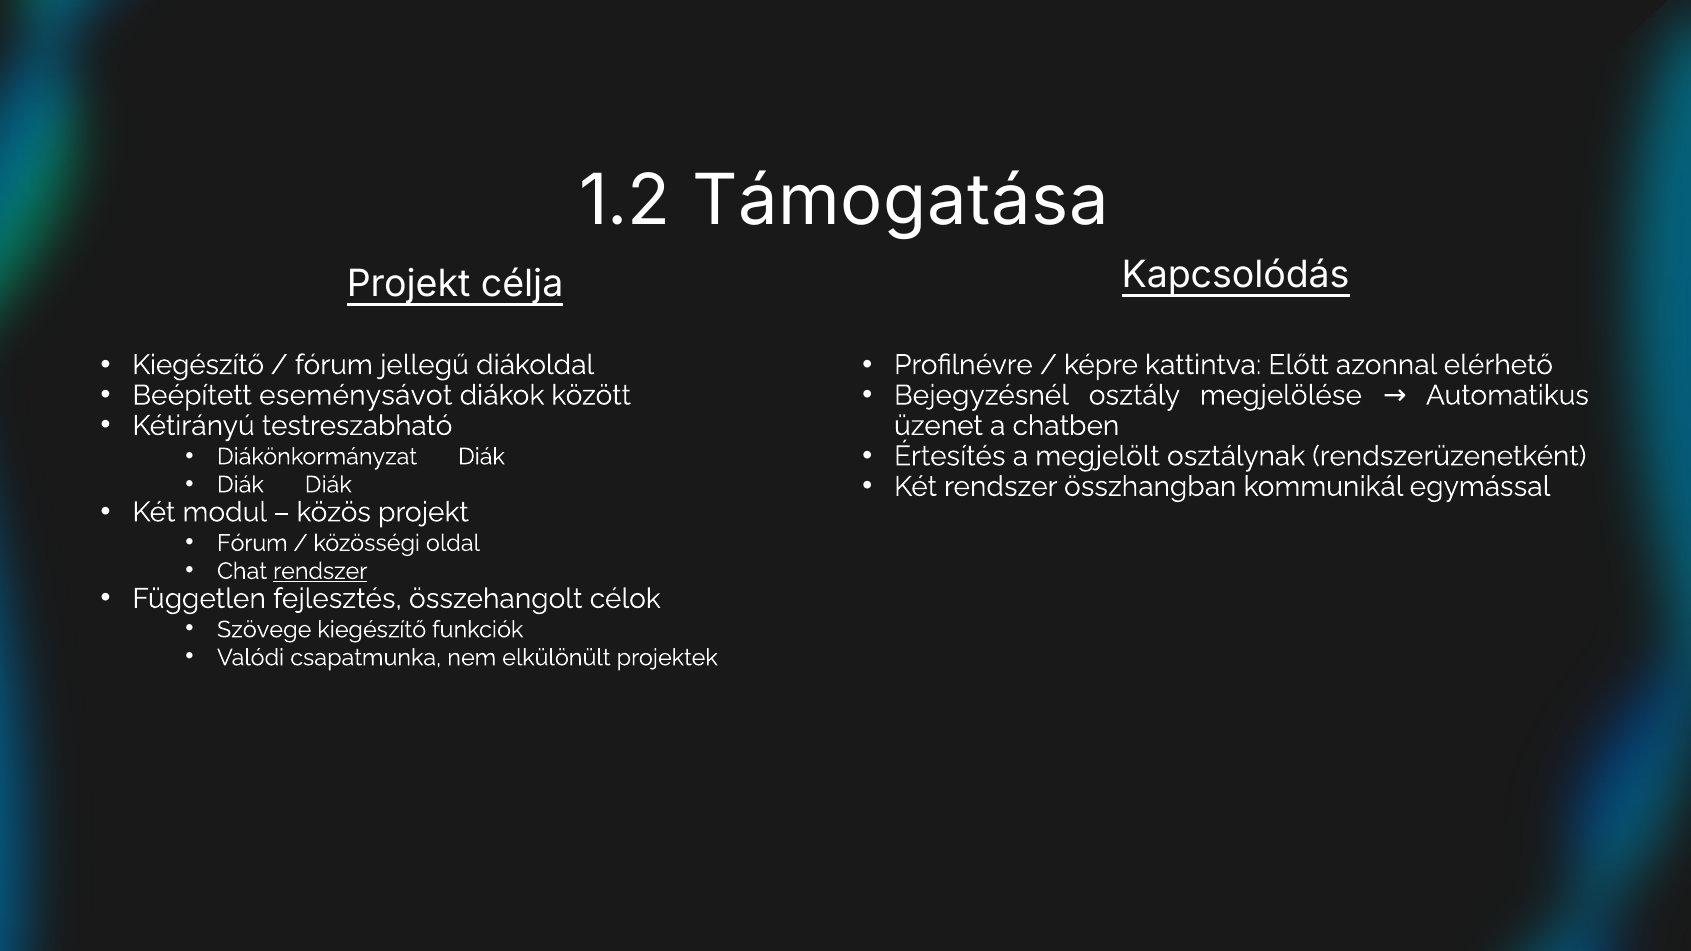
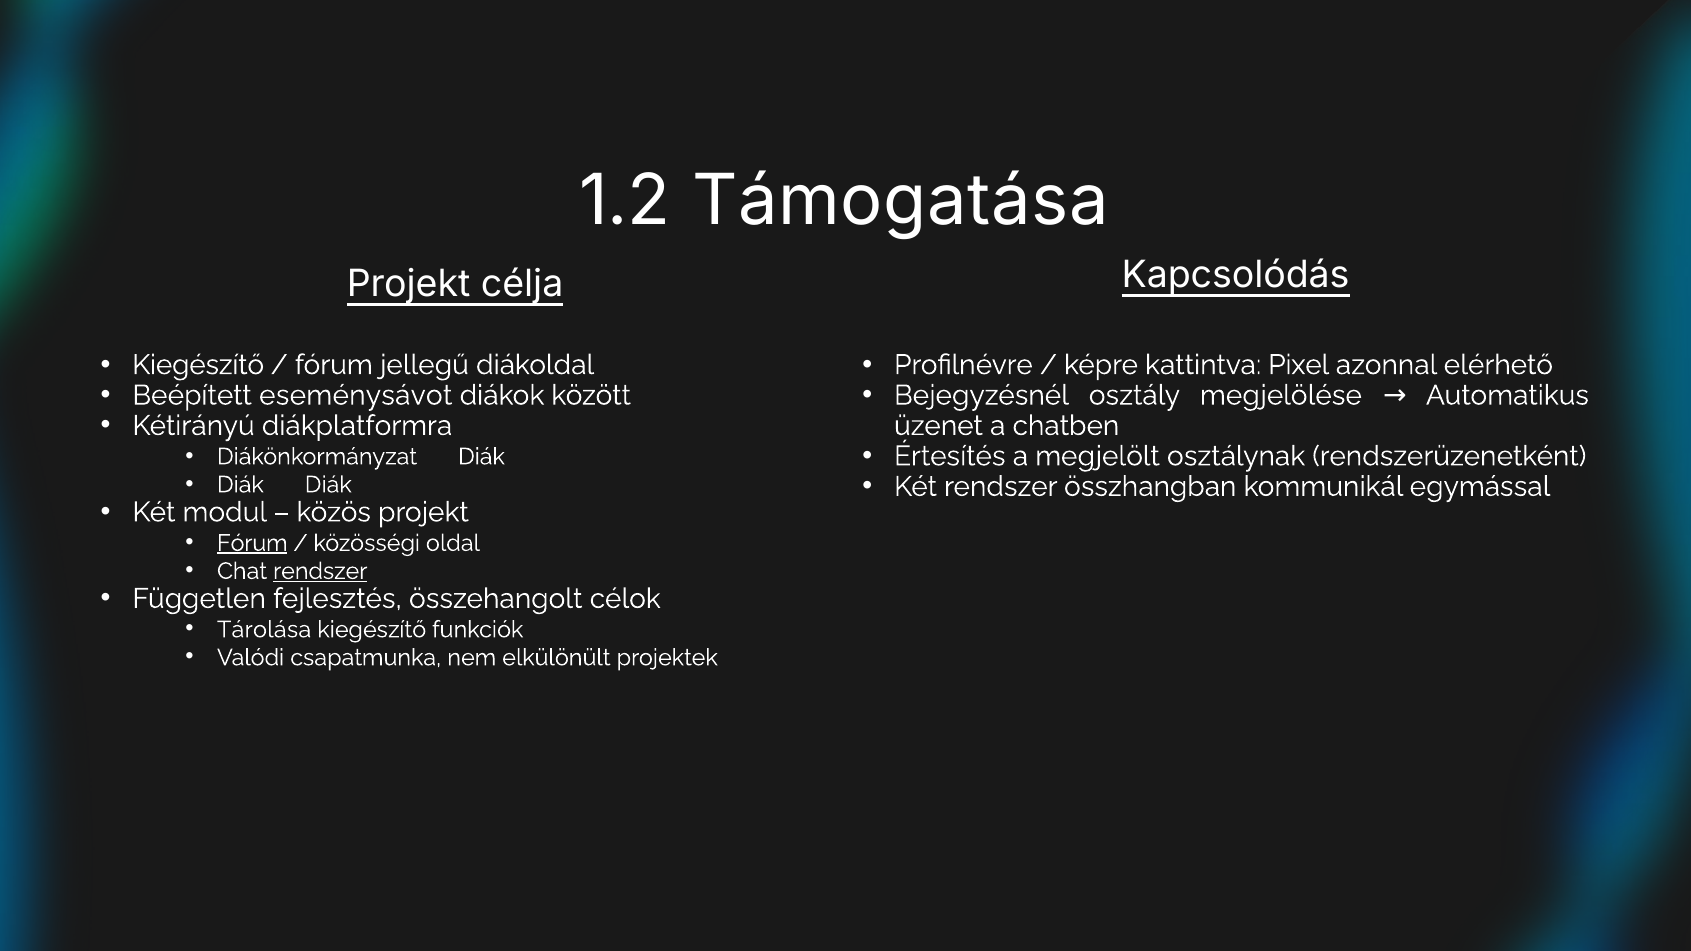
Előtt: Előtt -> Pixel
testreszabható: testreszabható -> diákplatformra
Fórum at (252, 543) underline: none -> present
Szövege: Szövege -> Tárolása
